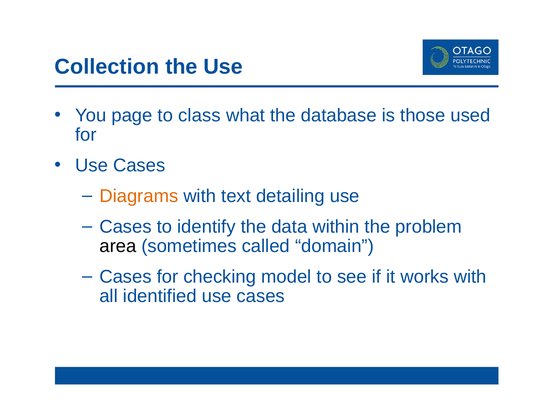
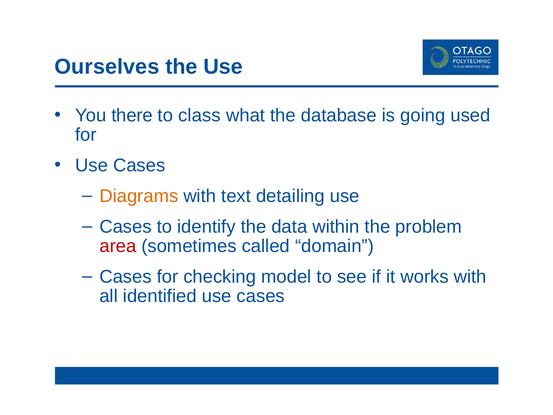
Collection: Collection -> Ourselves
page: page -> there
those: those -> going
area colour: black -> red
